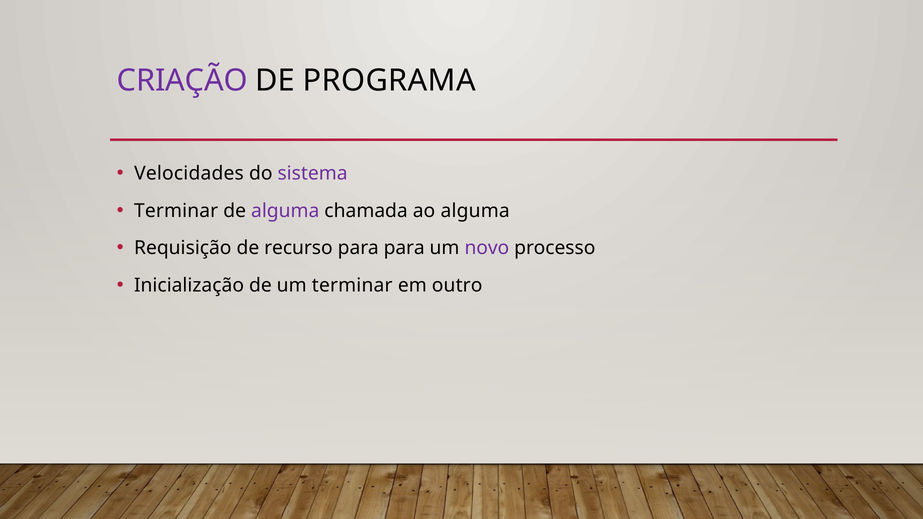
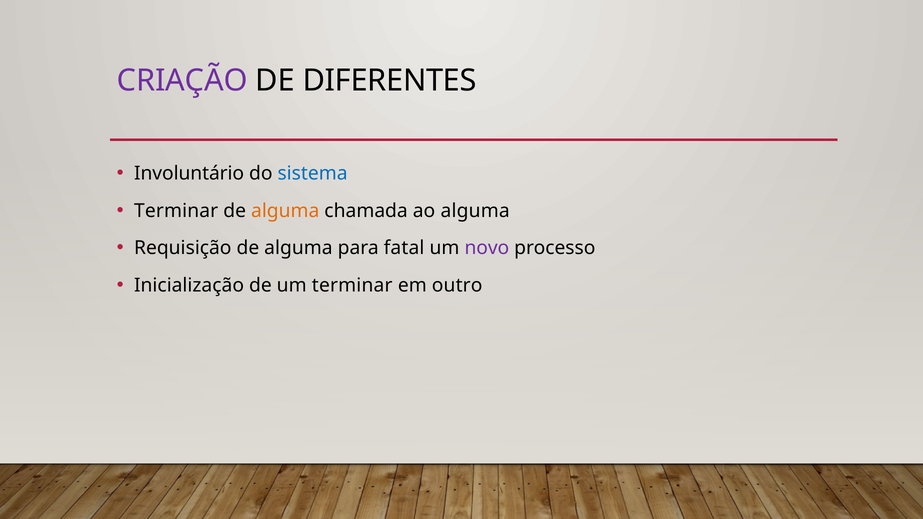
PROGRAMA: PROGRAMA -> DIFERENTES
Velocidades: Velocidades -> Involuntário
sistema colour: purple -> blue
alguma at (285, 211) colour: purple -> orange
Requisição de recurso: recurso -> alguma
para para: para -> fatal
